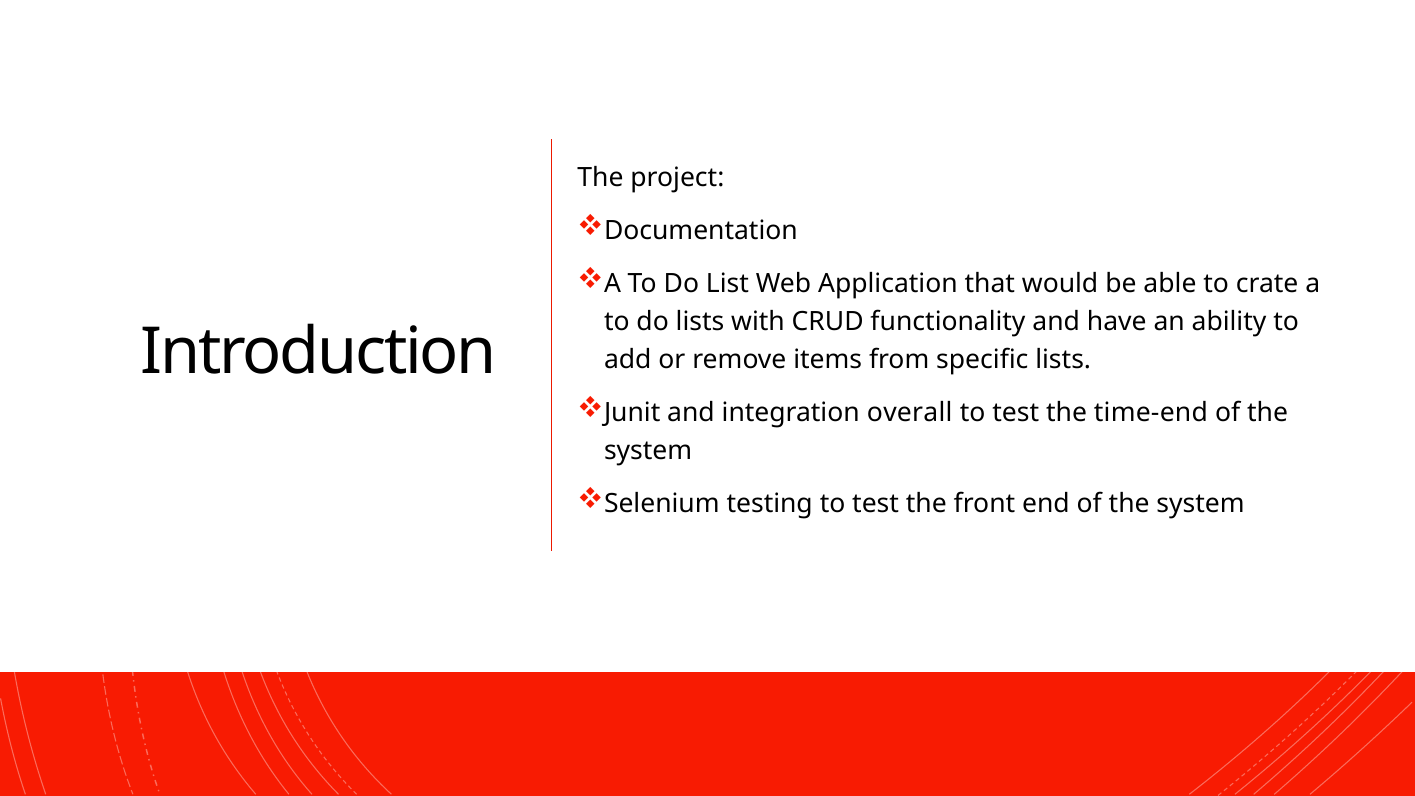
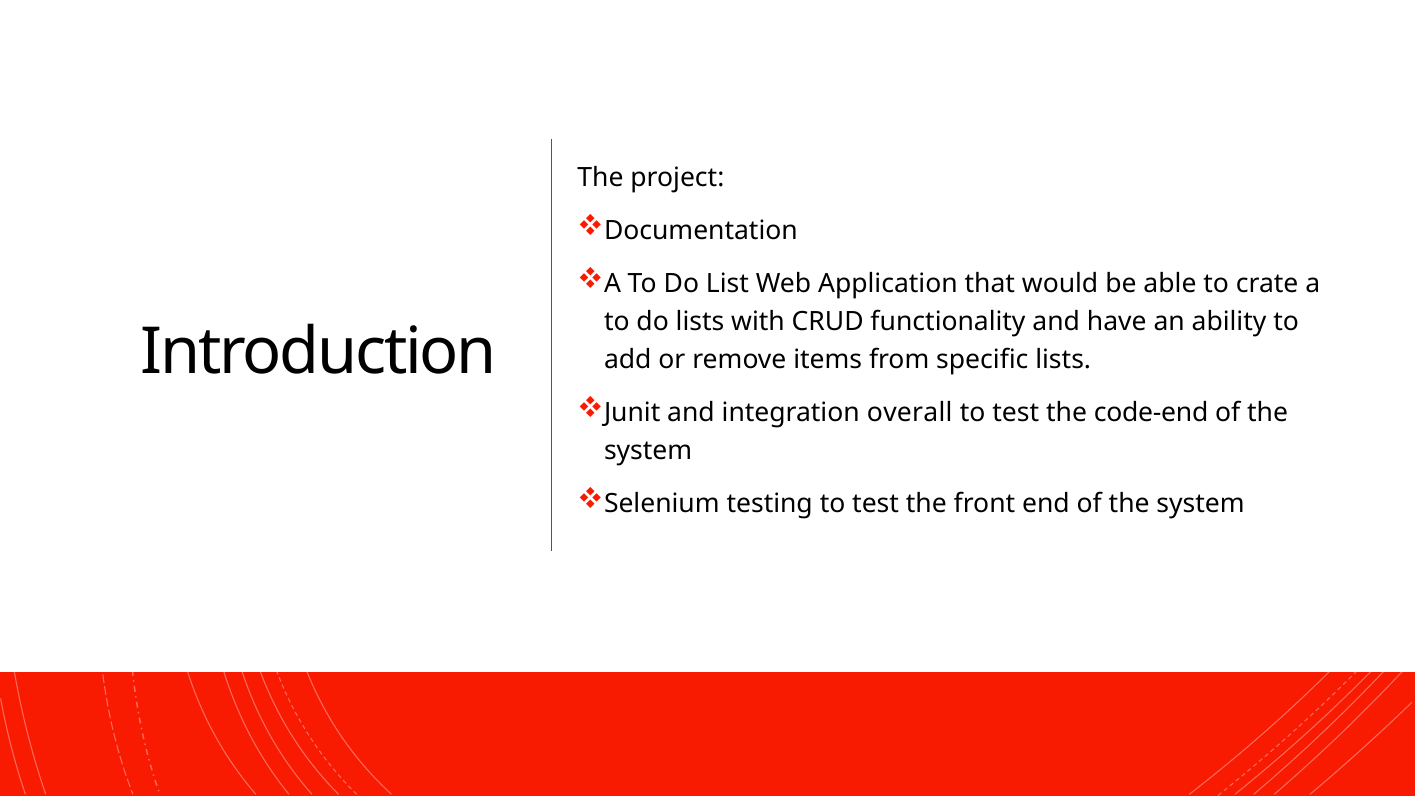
time-end: time-end -> code-end
